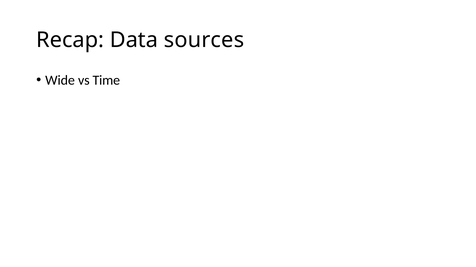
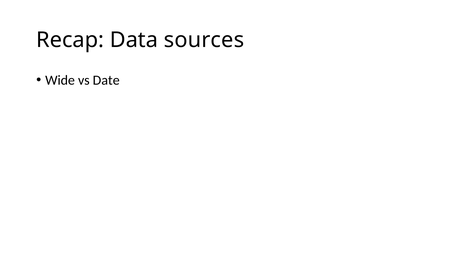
Time: Time -> Date
